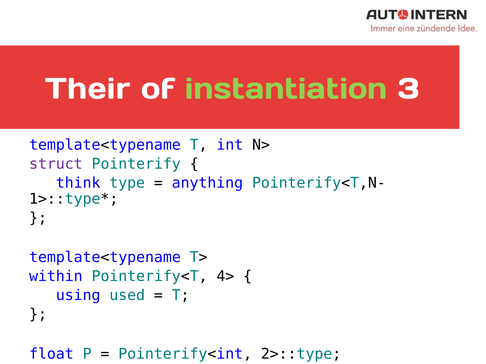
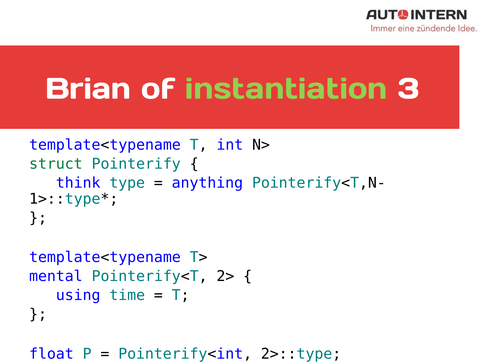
Their: Their -> Brian
struct colour: purple -> green
within: within -> mental
4>: 4> -> 2>
used: used -> time
